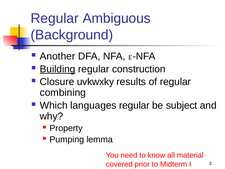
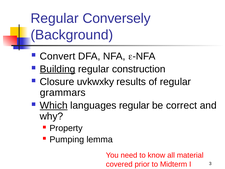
Ambiguous: Ambiguous -> Conversely
Another: Another -> Convert
combining: combining -> grammars
Which underline: none -> present
subject: subject -> correct
